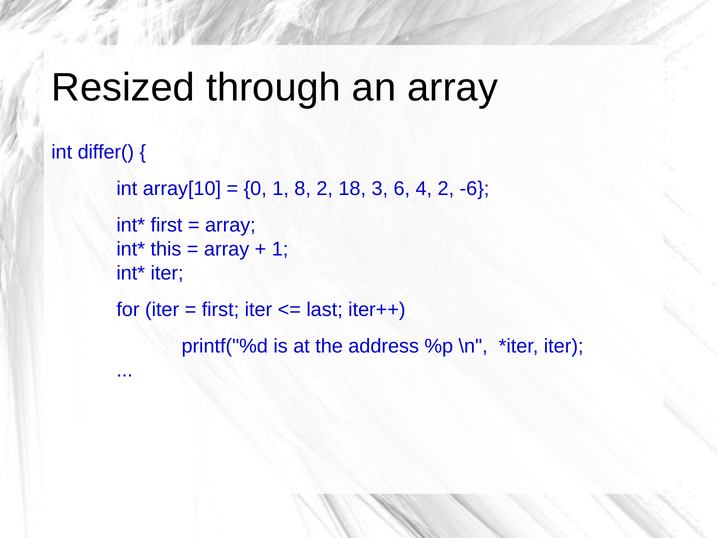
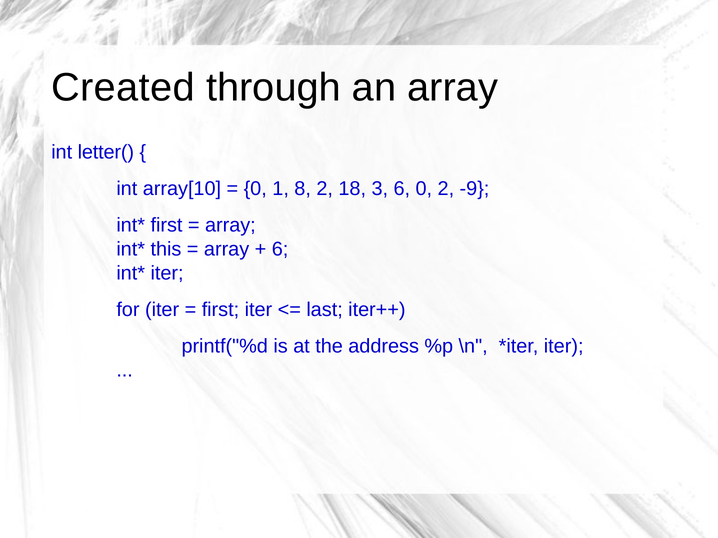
Resized: Resized -> Created
differ(: differ( -> letter(
6 4: 4 -> 0
-6: -6 -> -9
1 at (280, 249): 1 -> 6
